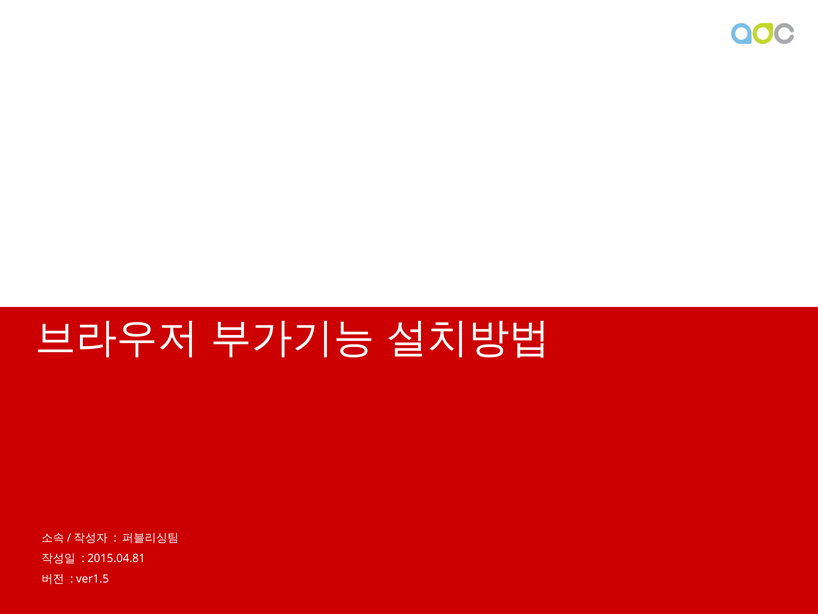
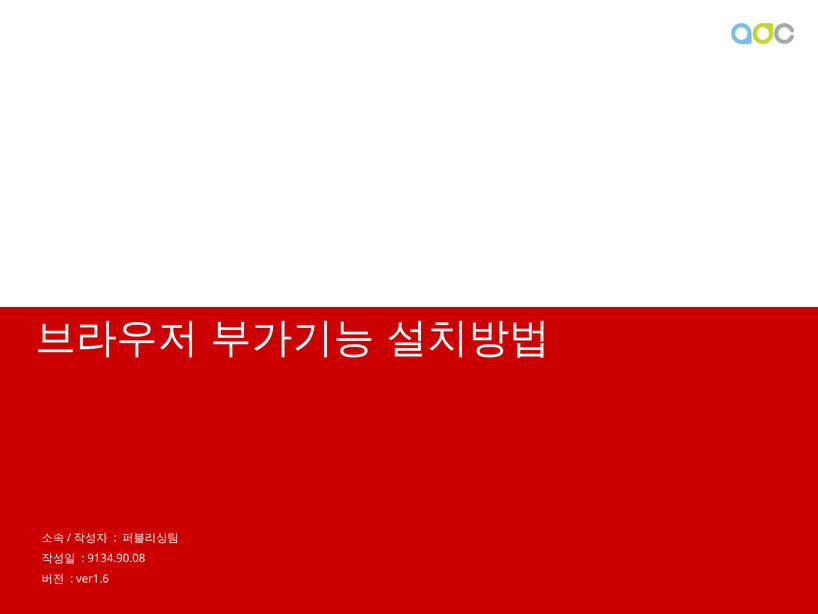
2015.04.81: 2015.04.81 -> 9134.90.08
ver1.5: ver1.5 -> ver1.6
